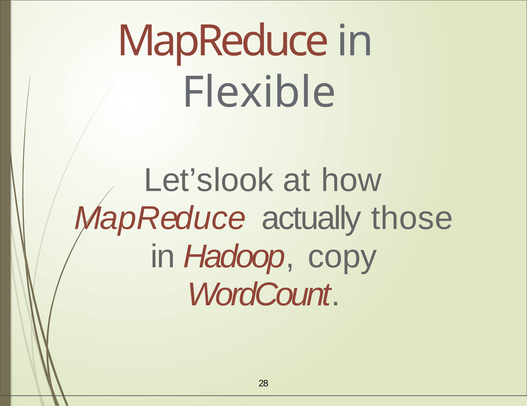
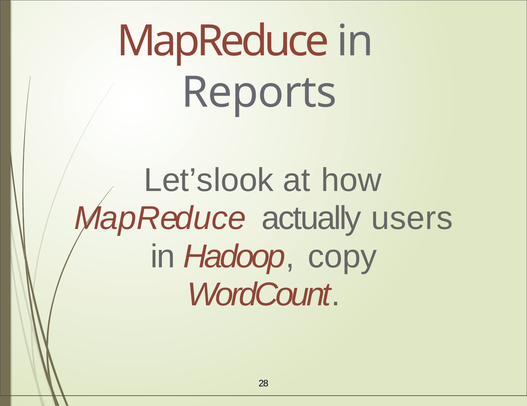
Flexible: Flexible -> Reports
those: those -> users
